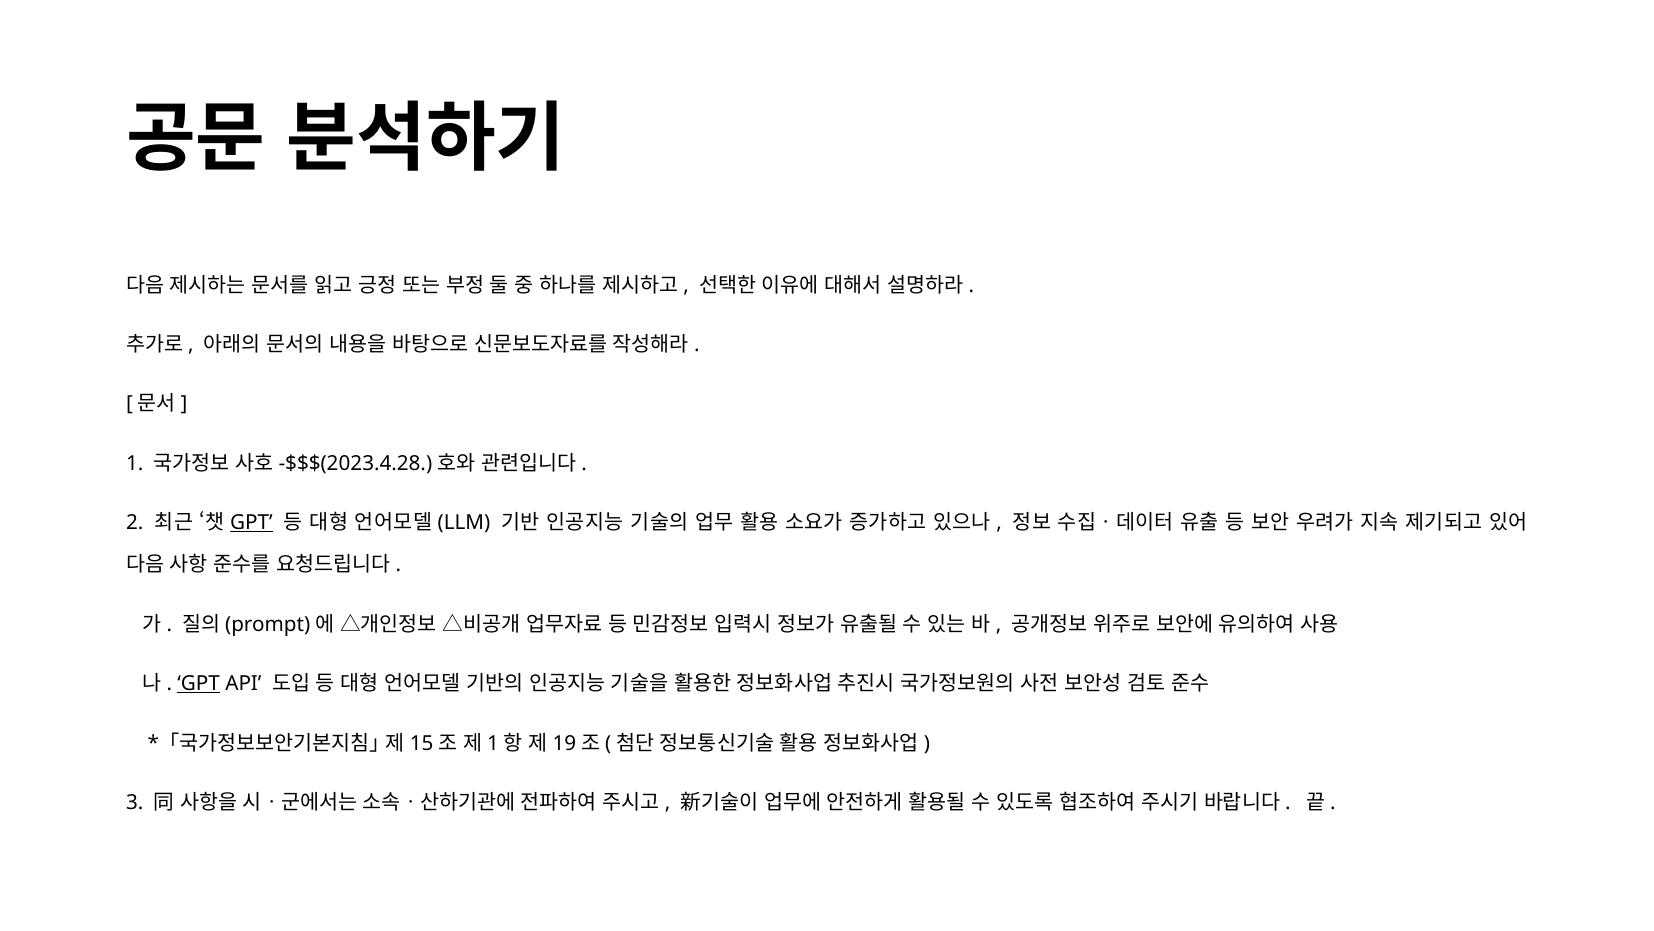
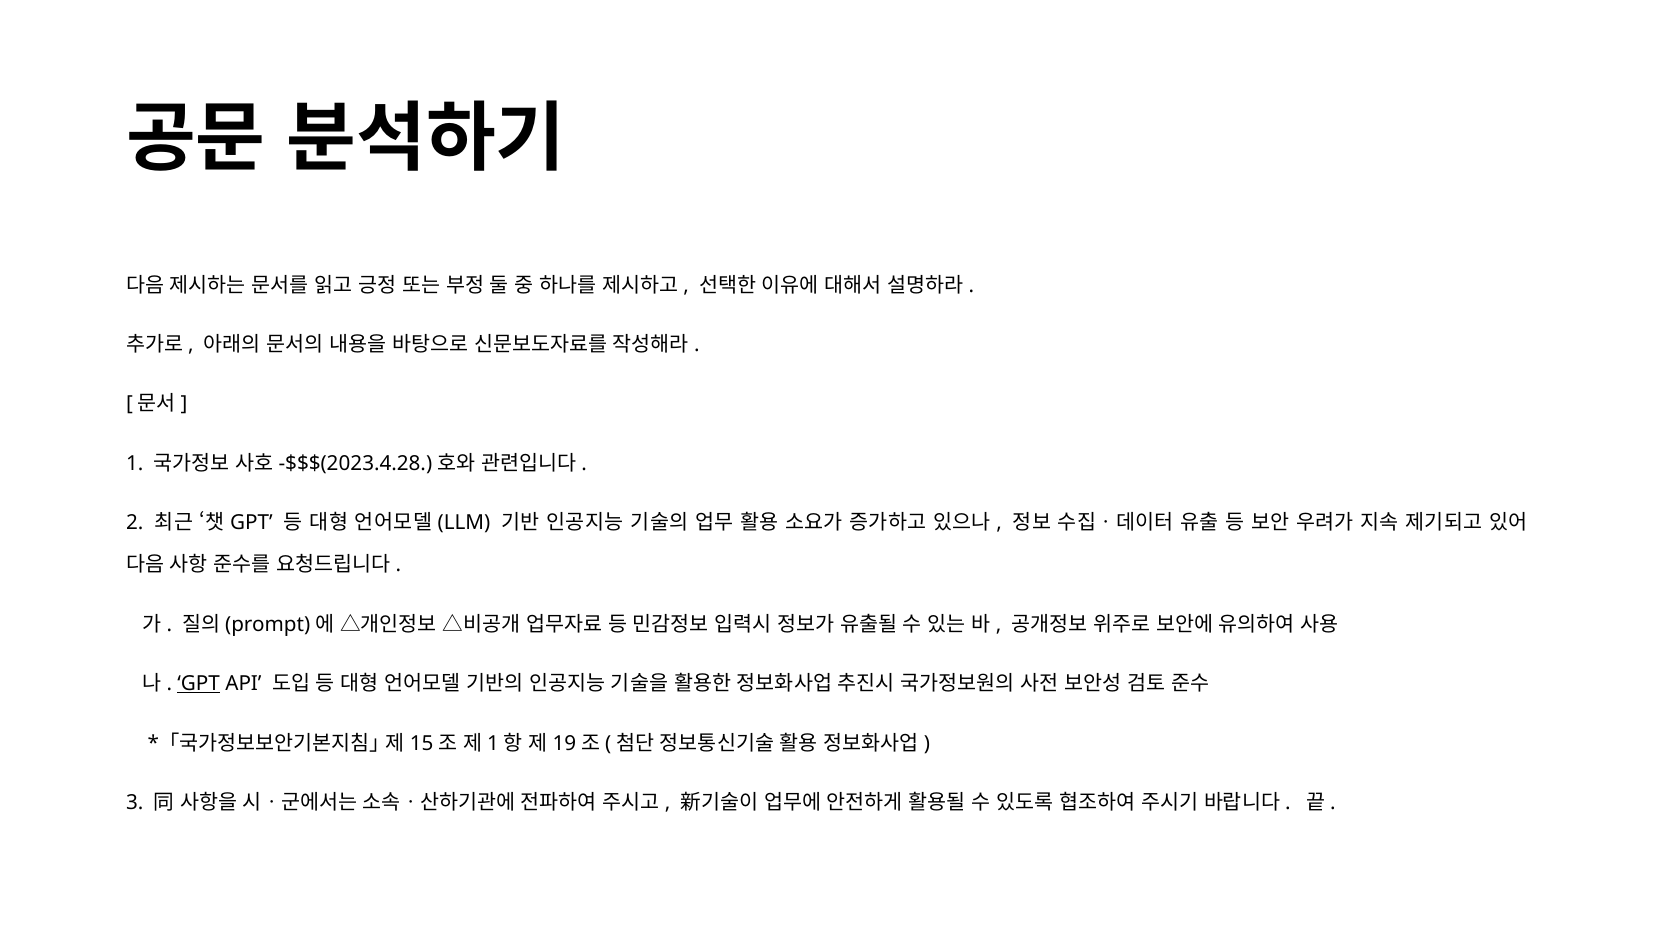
GPT at (251, 523) underline: present -> none
